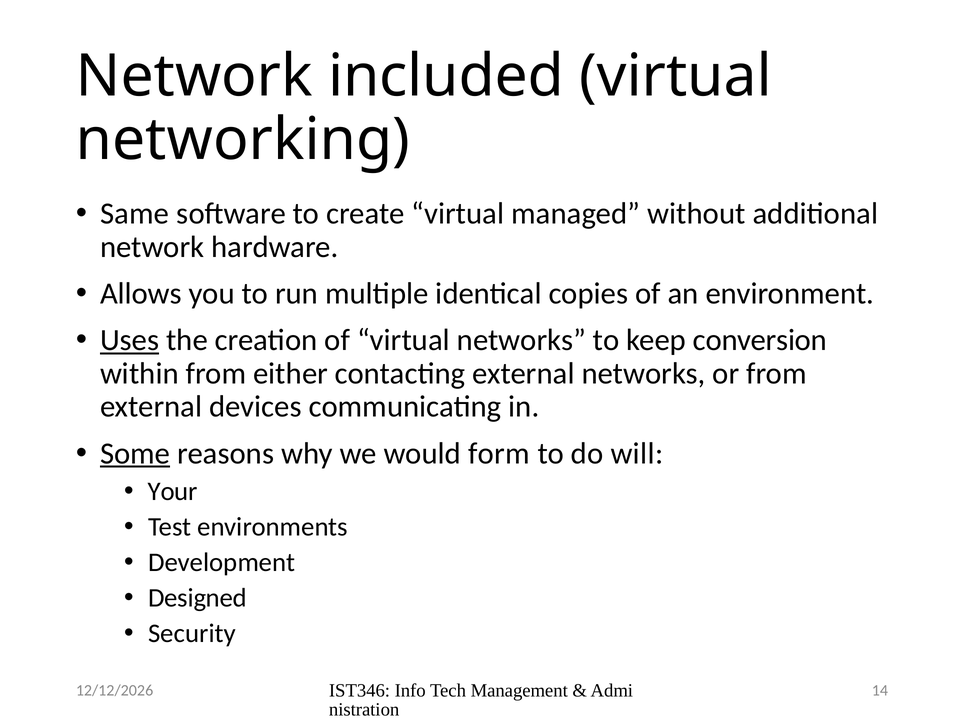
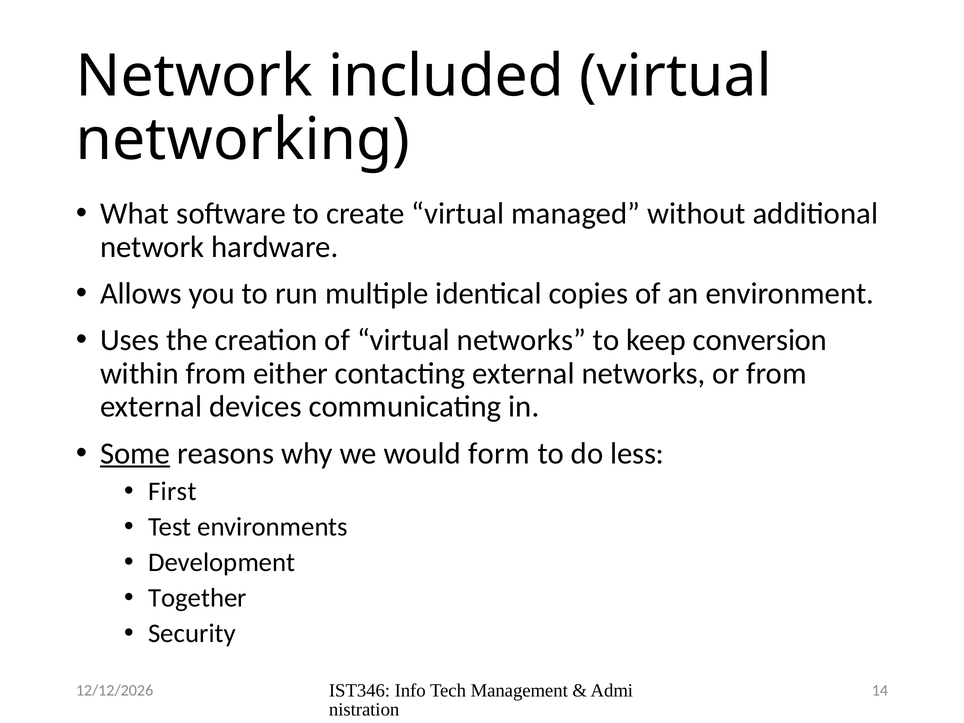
Same: Same -> What
Uses underline: present -> none
will: will -> less
Your: Your -> First
Designed: Designed -> Together
